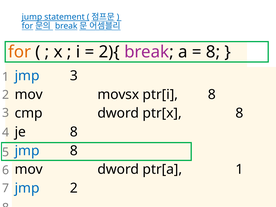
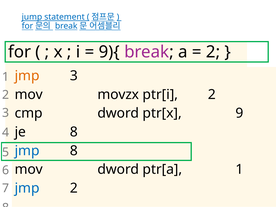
for at (20, 52) colour: orange -> black
2){: 2){ -> 9){
8 at (213, 52): 8 -> 2
jmp at (27, 76) colour: blue -> orange
movsx: movsx -> movzx
ptr[i 8: 8 -> 2
ptr[x 8: 8 -> 9
